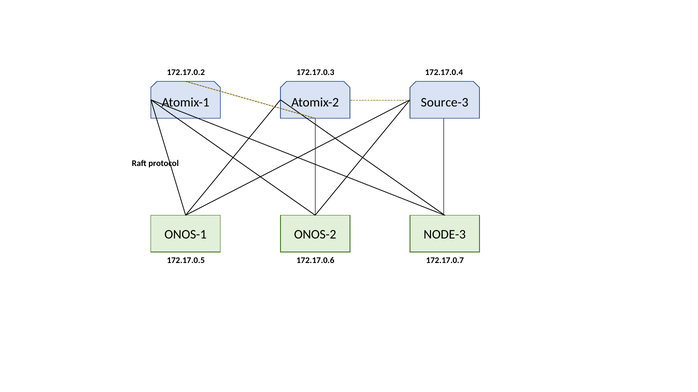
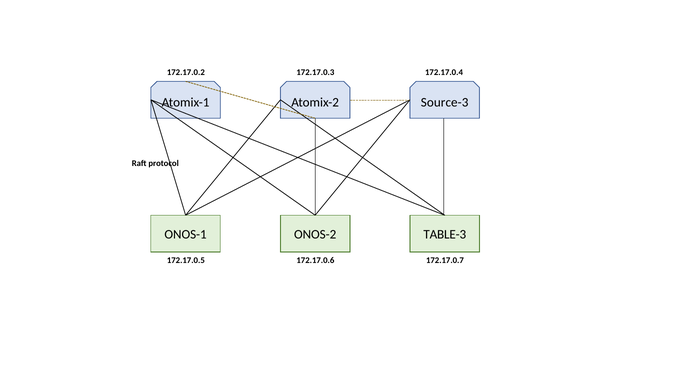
NODE-3: NODE-3 -> TABLE-3
